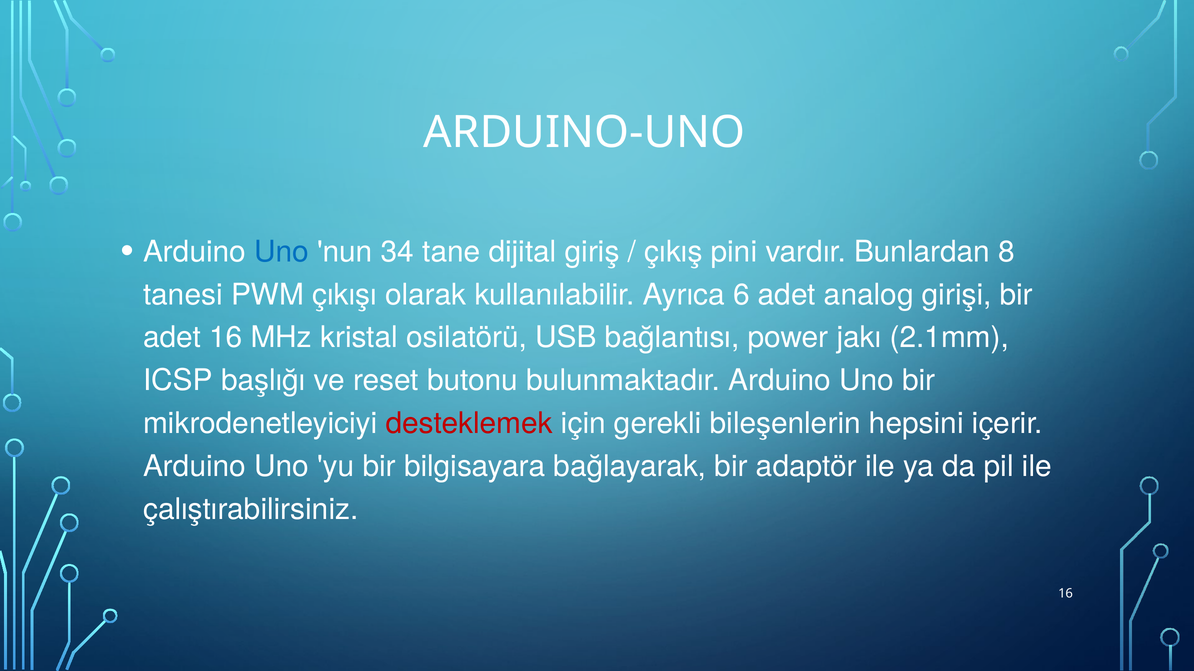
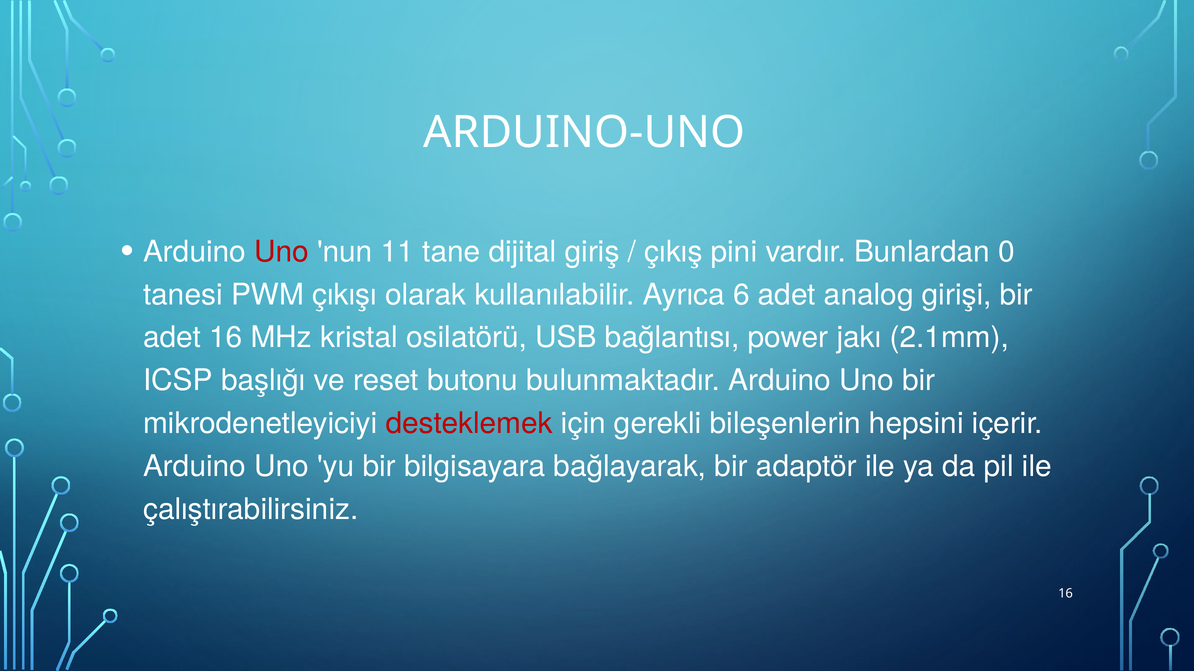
Uno at (282, 252) colour: blue -> red
34: 34 -> 11
8: 8 -> 0
